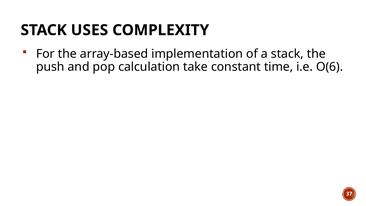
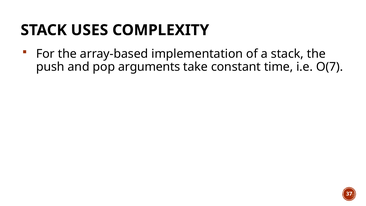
calculation: calculation -> arguments
O(6: O(6 -> O(7
